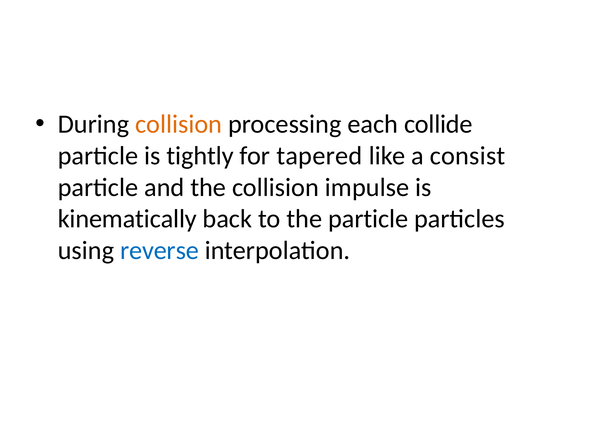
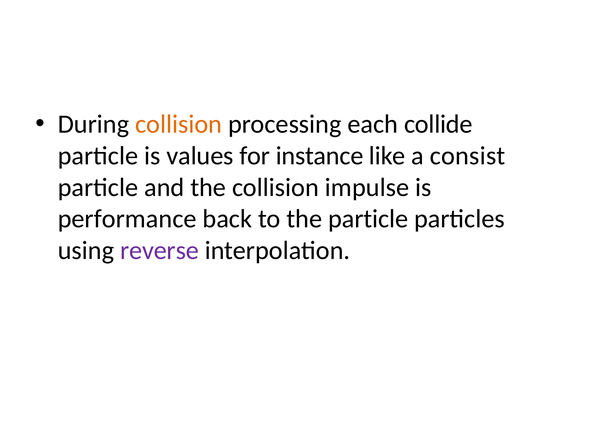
tightly: tightly -> values
tapered: tapered -> instance
kinematically: kinematically -> performance
reverse colour: blue -> purple
